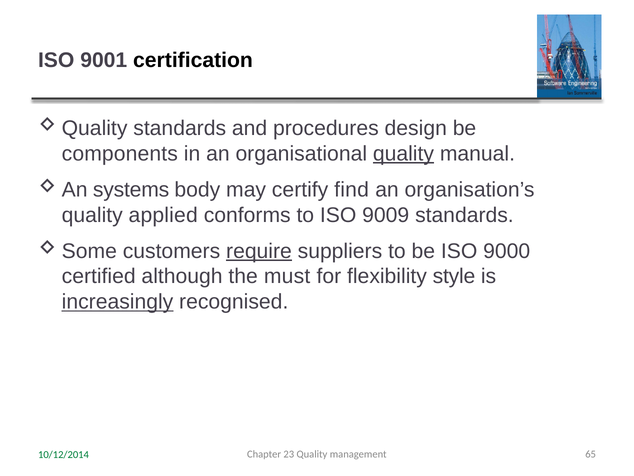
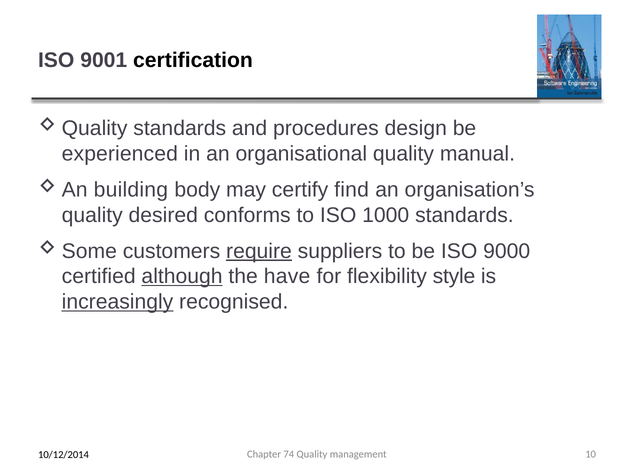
components: components -> experienced
quality at (403, 154) underline: present -> none
systems: systems -> building
applied: applied -> desired
9009: 9009 -> 1000
although underline: none -> present
must: must -> have
23: 23 -> 74
65: 65 -> 10
10/12/2014 colour: green -> black
